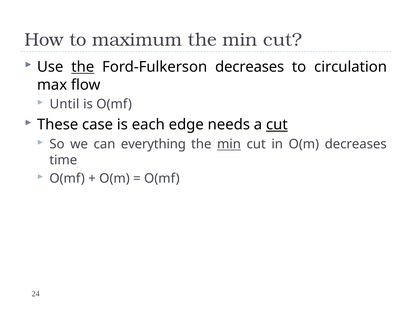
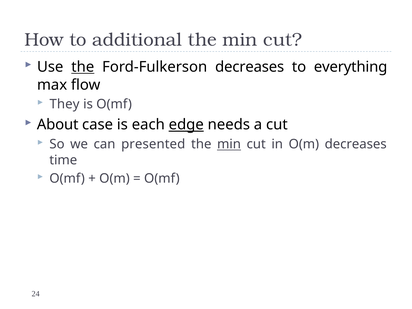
maximum: maximum -> additional
circulation: circulation -> everything
Until: Until -> They
These: These -> About
edge underline: none -> present
cut at (277, 125) underline: present -> none
everything: everything -> presented
